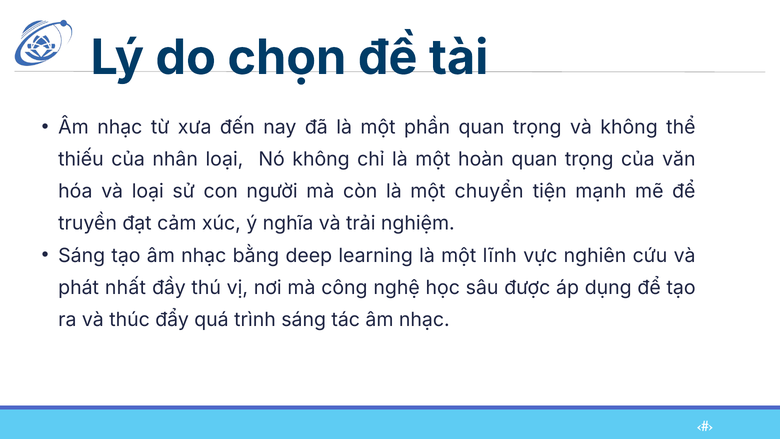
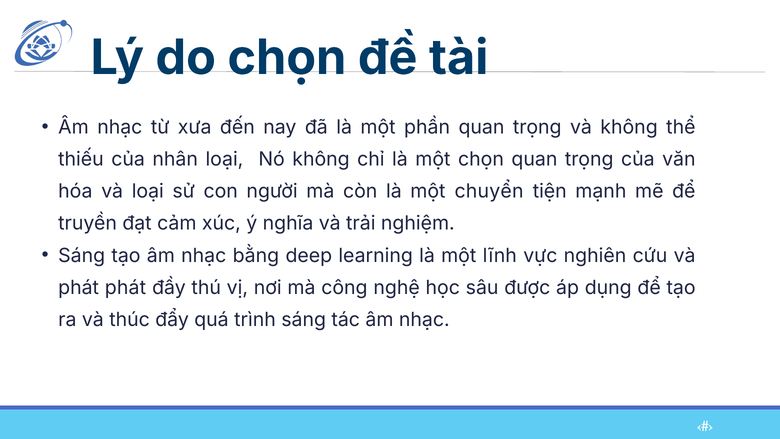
một hoàn: hoàn -> chọn
phát nhất: nhất -> phát
